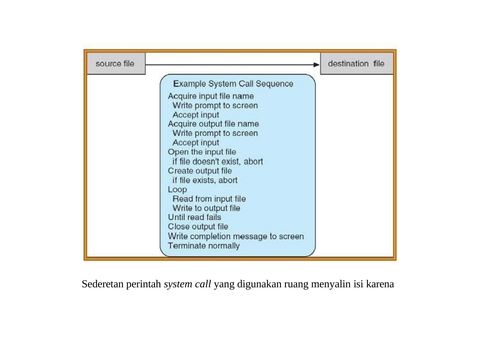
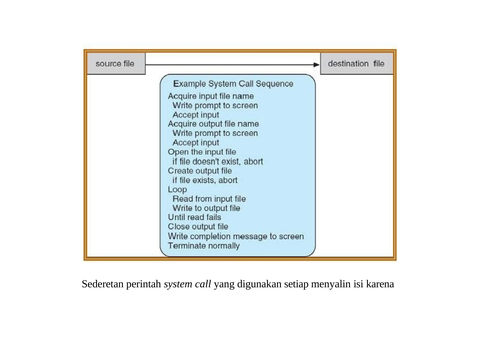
ruang: ruang -> setiap
